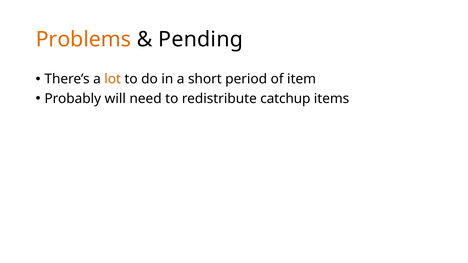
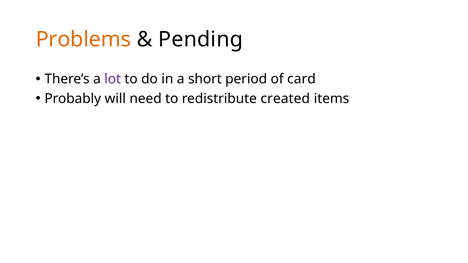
lot colour: orange -> purple
item: item -> card
catchup: catchup -> created
